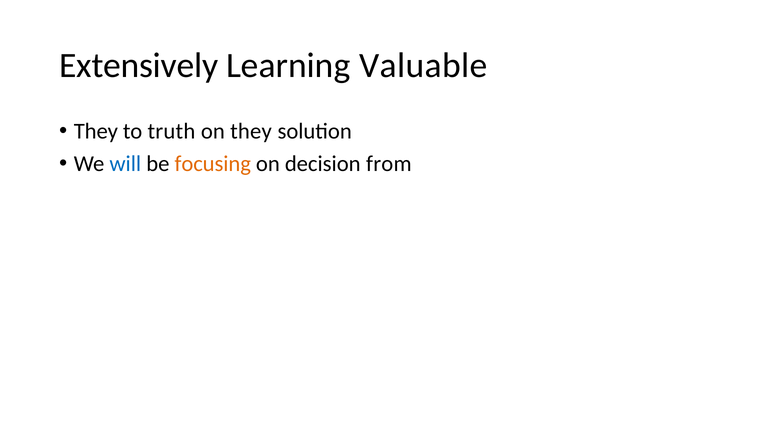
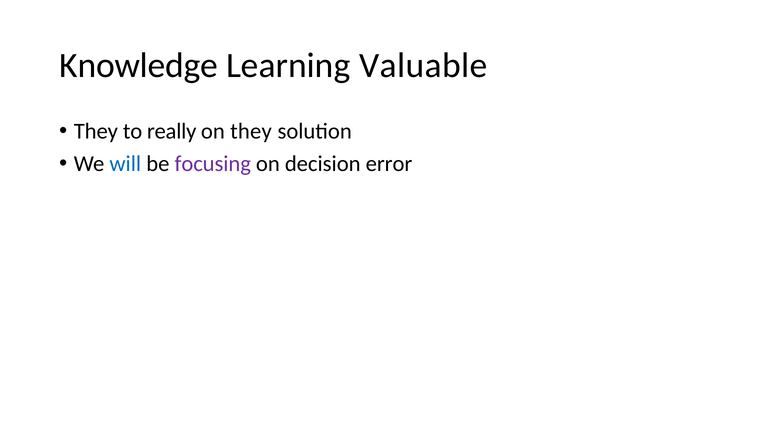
Extensively: Extensively -> Knowledge
truth: truth -> really
focusing colour: orange -> purple
from: from -> error
